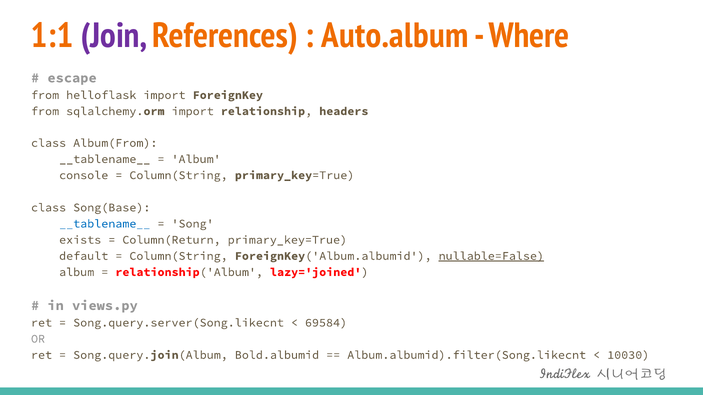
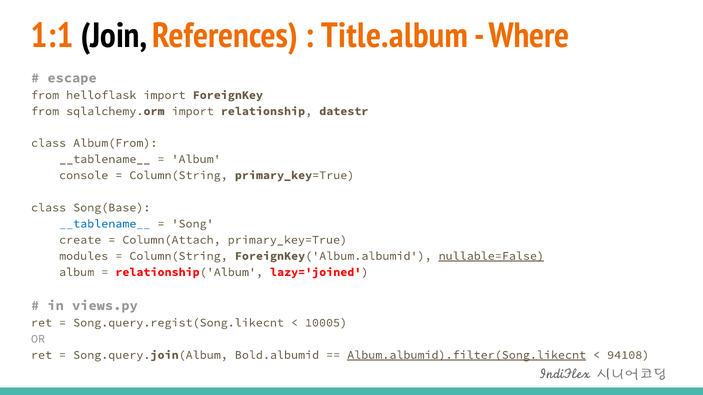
Join colour: purple -> black
Auto.album: Auto.album -> Title.album
headers: headers -> datestr
exists: exists -> create
Column(Return: Column(Return -> Column(Attach
default: default -> modules
Song.query.server(Song.likecnt: Song.query.server(Song.likecnt -> Song.query.regist(Song.likecnt
69584: 69584 -> 10005
Album.albumid).filter(Song.likecnt underline: none -> present
10030: 10030 -> 94108
